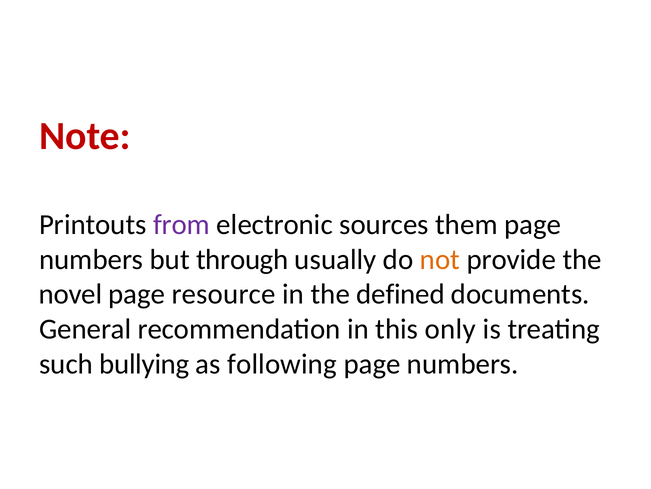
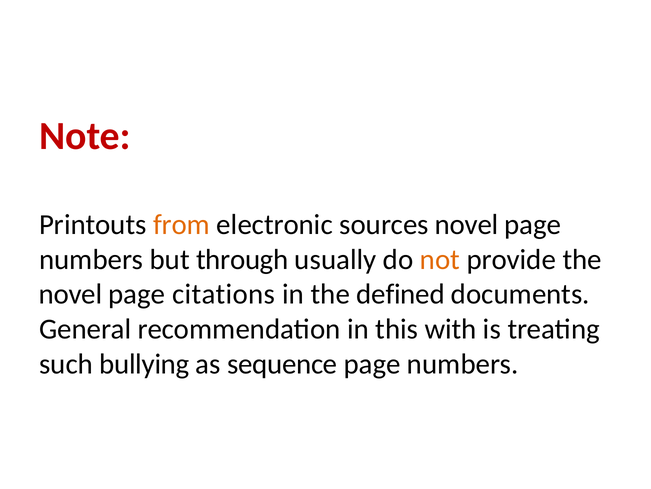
from colour: purple -> orange
sources them: them -> novel
resource: resource -> citations
only: only -> with
following: following -> sequence
